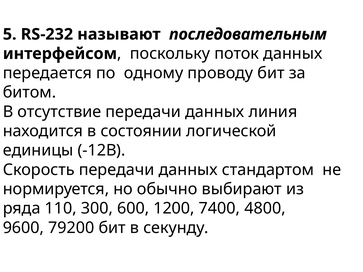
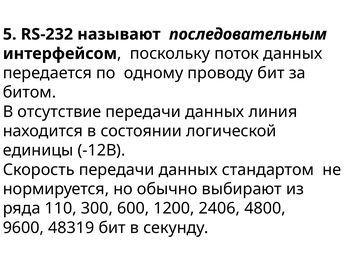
7400: 7400 -> 2406
79200: 79200 -> 48319
